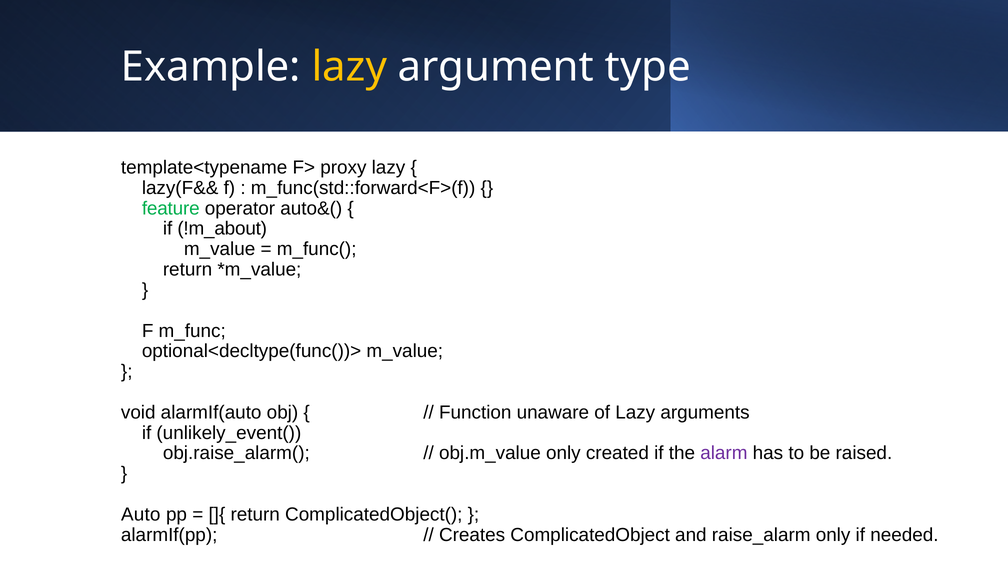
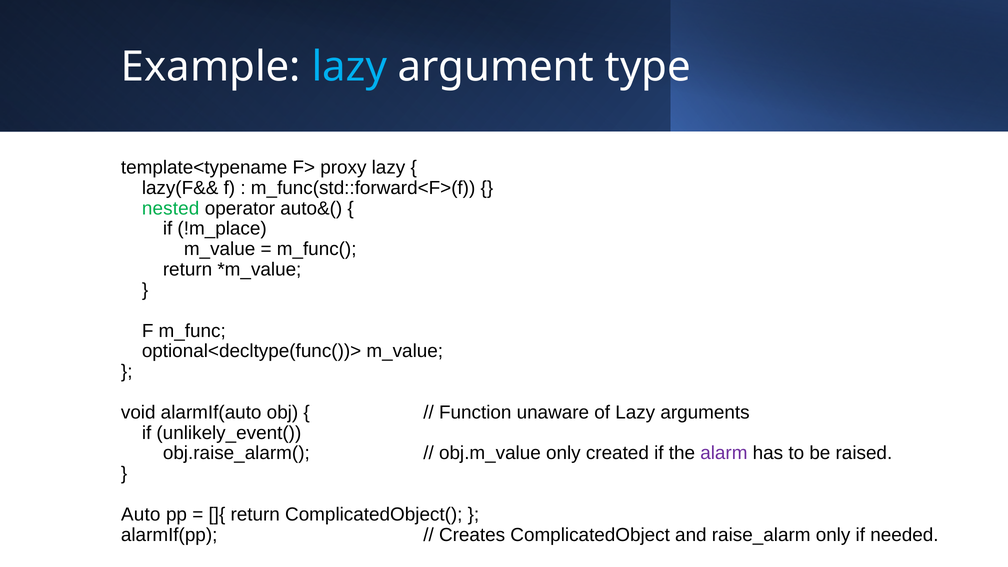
lazy at (349, 67) colour: yellow -> light blue
feature: feature -> nested
!m_about: !m_about -> !m_place
